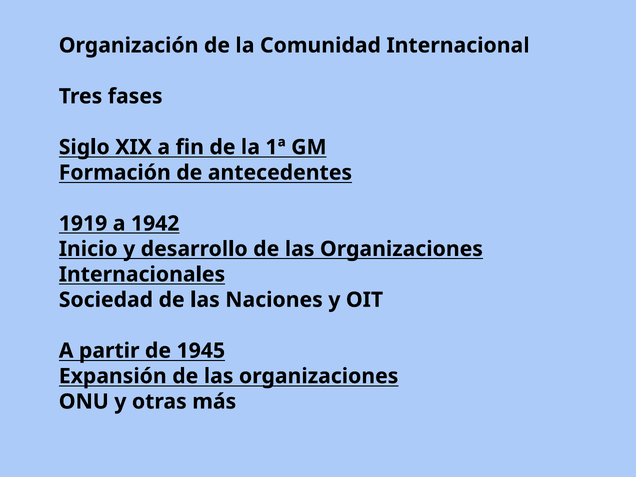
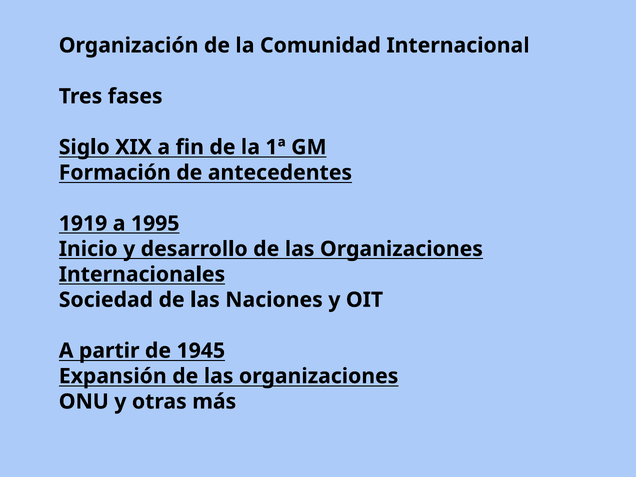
1942: 1942 -> 1995
